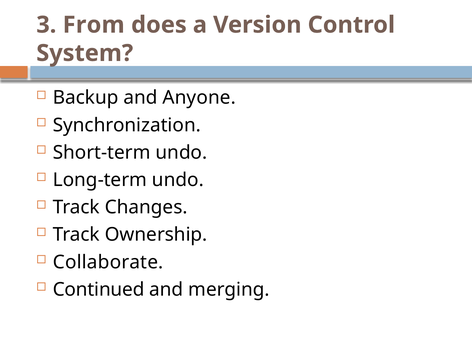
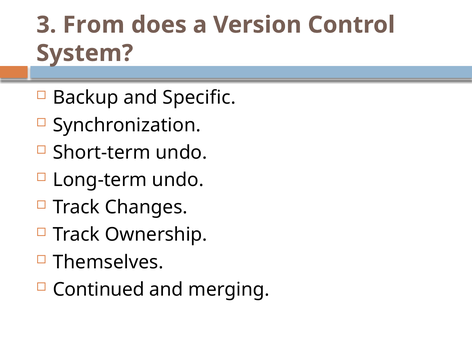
Anyone: Anyone -> Specific
Collaborate: Collaborate -> Themselves
